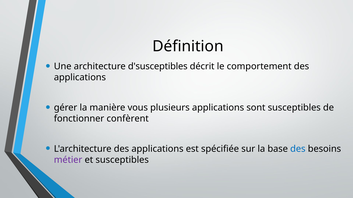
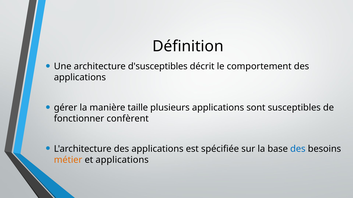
vous: vous -> taille
métier colour: purple -> orange
et susceptibles: susceptibles -> applications
